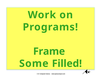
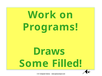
Frame: Frame -> Draws
